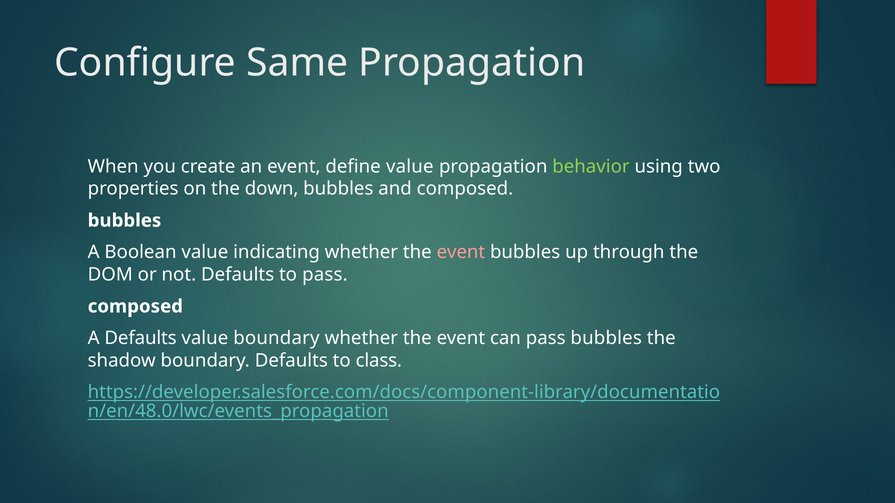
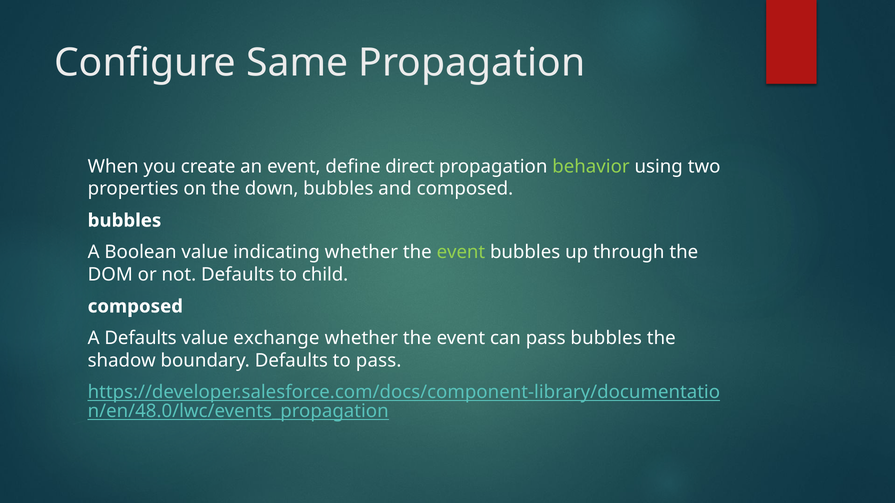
define value: value -> direct
event at (461, 252) colour: pink -> light green
to pass: pass -> child
value boundary: boundary -> exchange
to class: class -> pass
